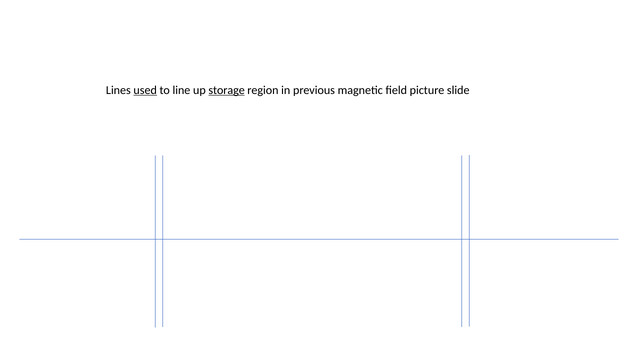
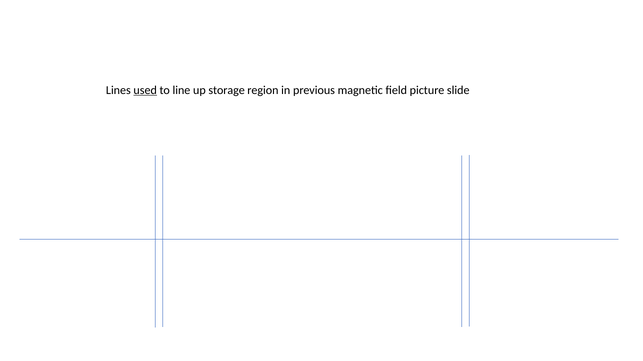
storage underline: present -> none
